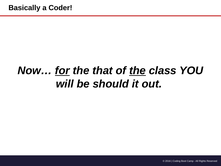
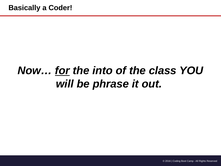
that: that -> into
the at (138, 71) underline: present -> none
should: should -> phrase
